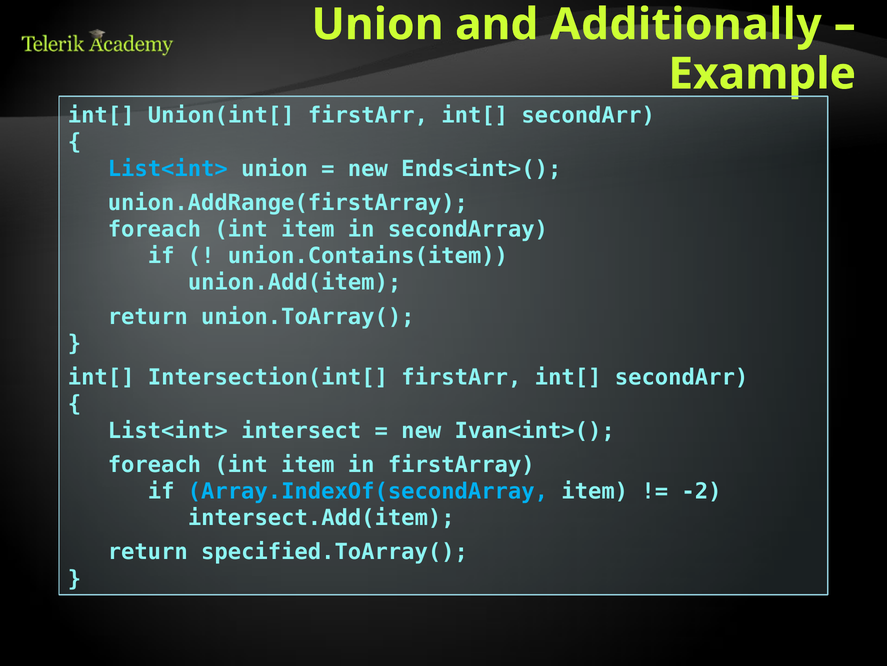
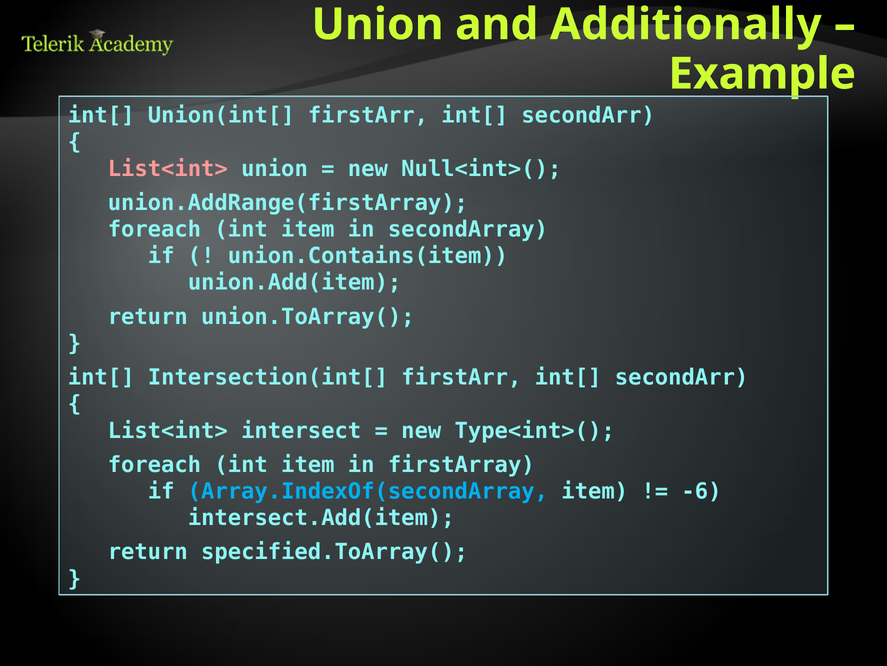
List<int> at (168, 169) colour: light blue -> pink
Ends<int>(: Ends<int>( -> Null<int>(
Ivan<int>(: Ivan<int>( -> Type<int>(
-2: -2 -> -6
